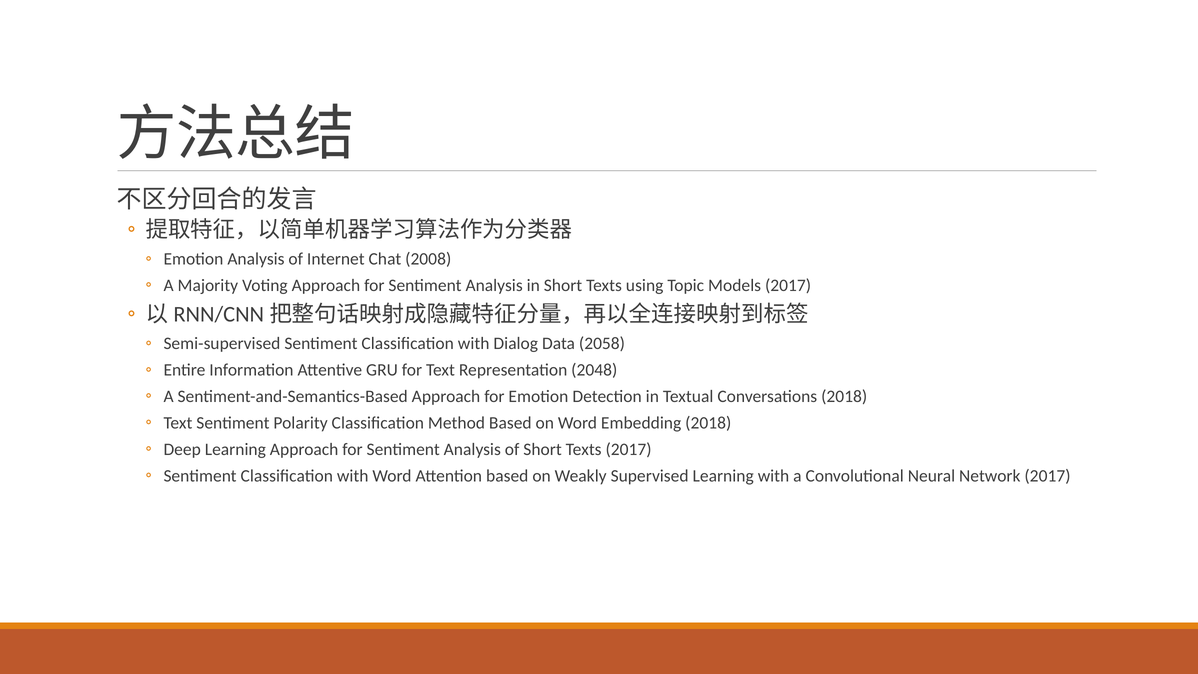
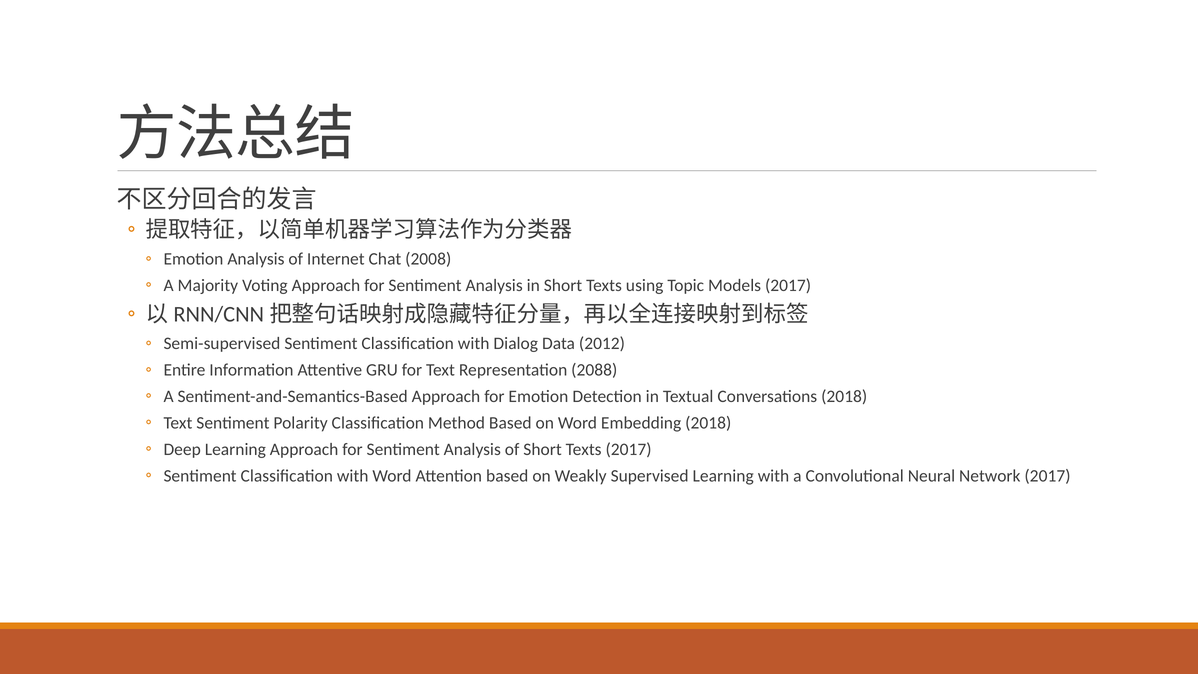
2058: 2058 -> 2012
2048: 2048 -> 2088
